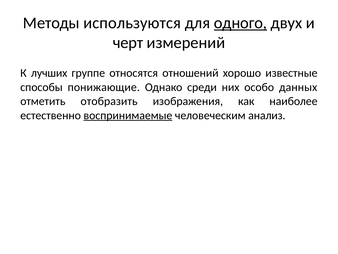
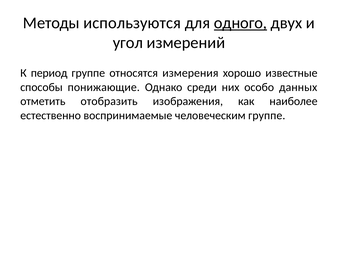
черт: черт -> угол
лучших: лучших -> период
отношений: отношений -> измерения
воспринимаемые underline: present -> none
человеческим анализ: анализ -> группе
